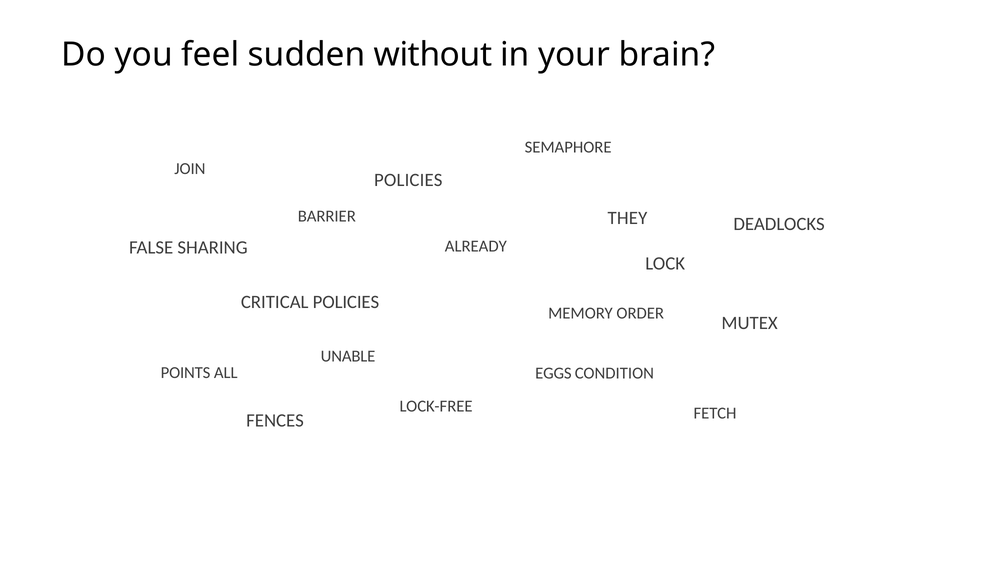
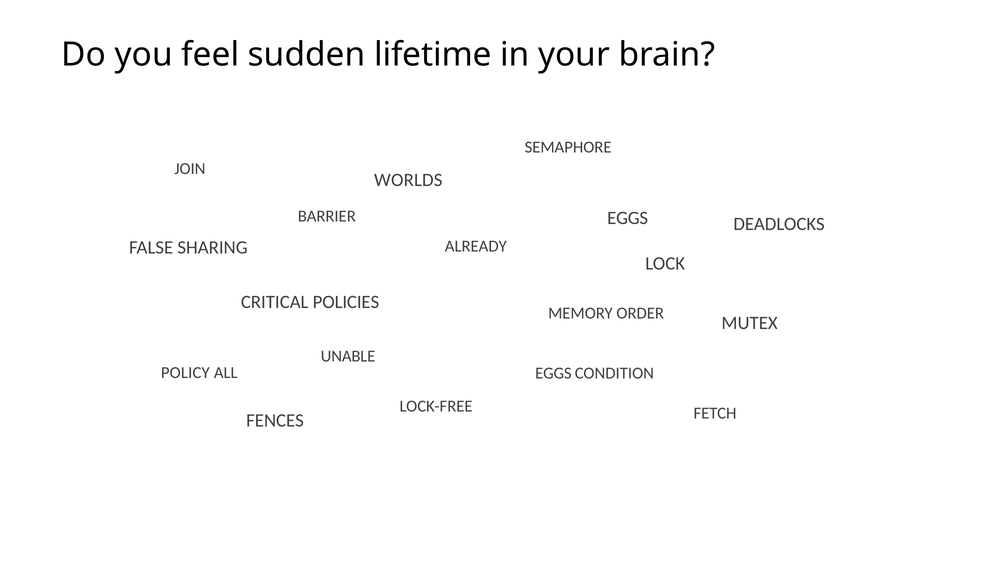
without: without -> lifetime
POLICIES at (408, 180): POLICIES -> WORLDS
THEY at (627, 218): THEY -> EGGS
POINTS: POINTS -> POLICY
